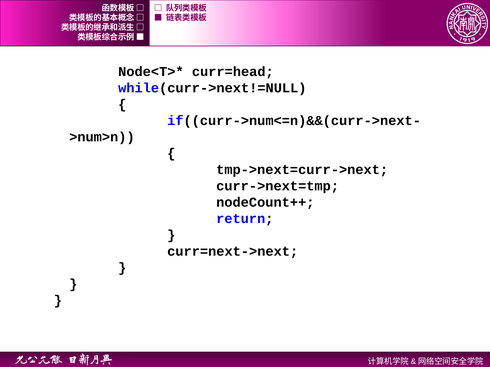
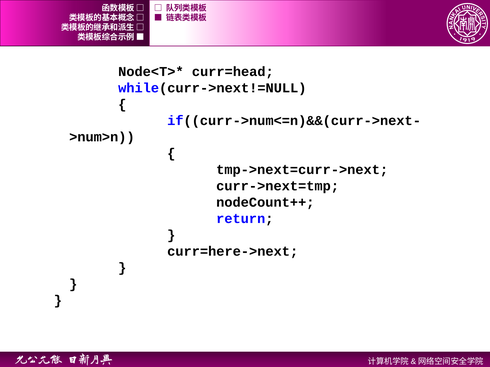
curr=next->next: curr=next->next -> curr=here->next
